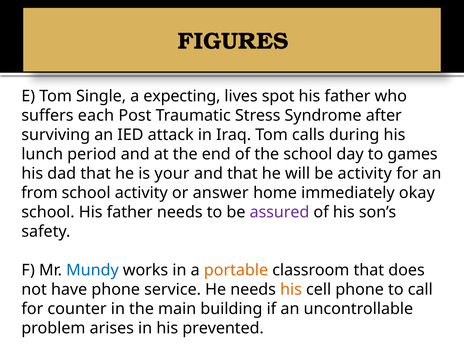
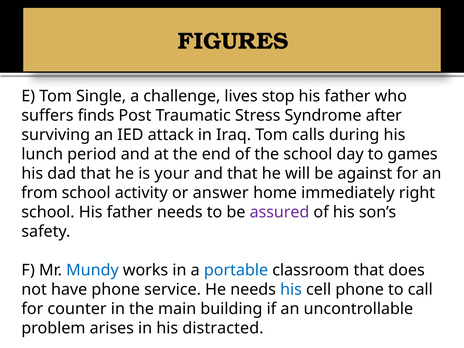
expecting: expecting -> challenge
spot: spot -> stop
each: each -> finds
be activity: activity -> against
okay: okay -> right
portable colour: orange -> blue
his at (291, 290) colour: orange -> blue
prevented: prevented -> distracted
